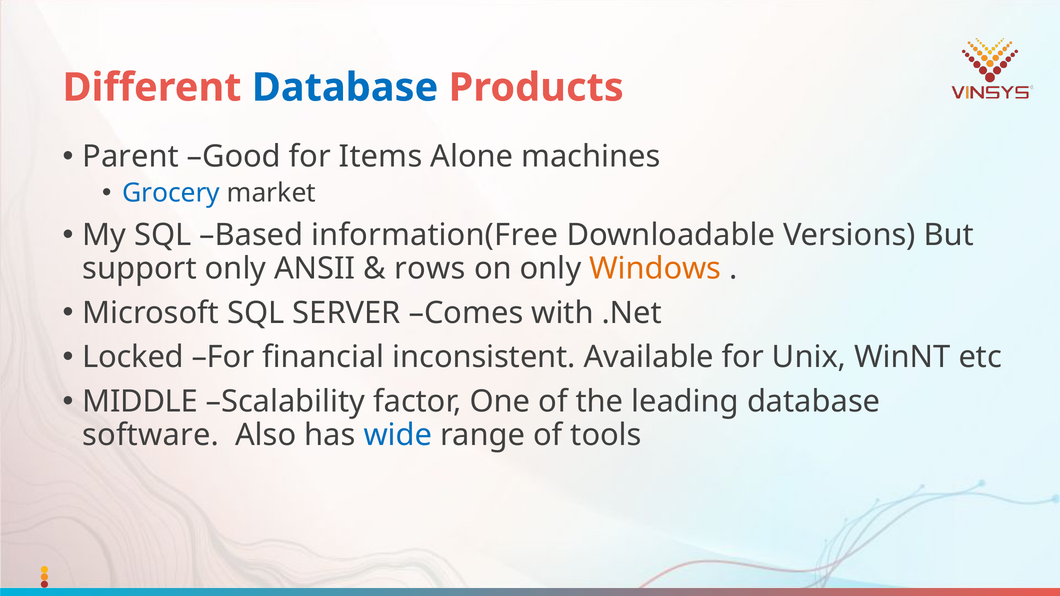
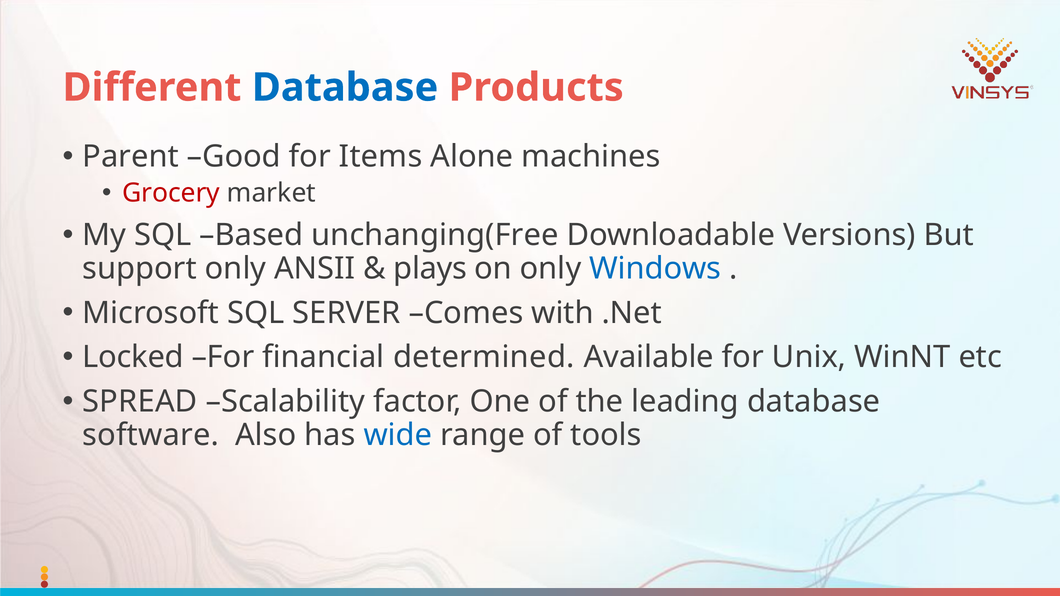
Grocery colour: blue -> red
information(Free: information(Free -> unchanging(Free
rows: rows -> plays
Windows colour: orange -> blue
inconsistent: inconsistent -> determined
MIDDLE: MIDDLE -> SPREAD
